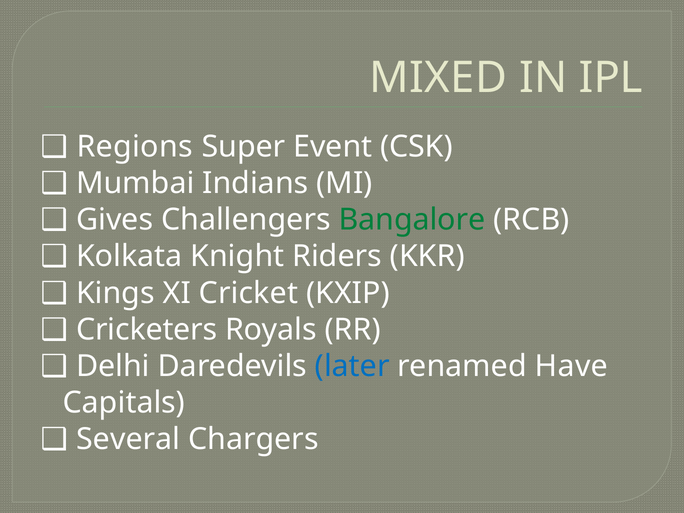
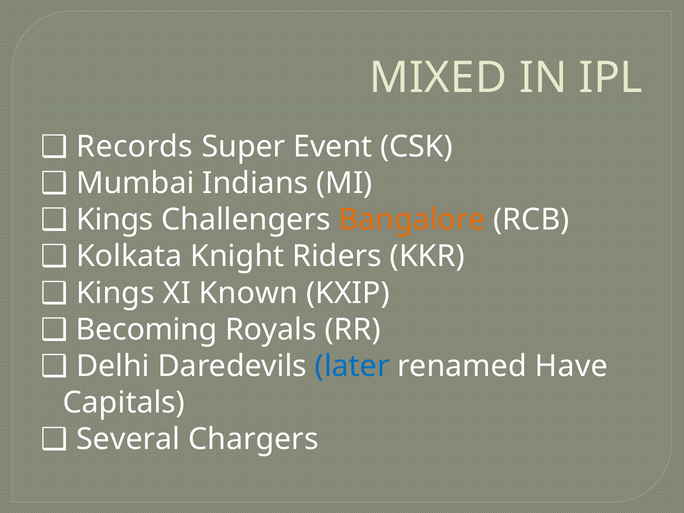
Regions: Regions -> Records
Gives at (115, 220): Gives -> Kings
Bangalore colour: green -> orange
Cricket: Cricket -> Known
Cricketers: Cricketers -> Becoming
